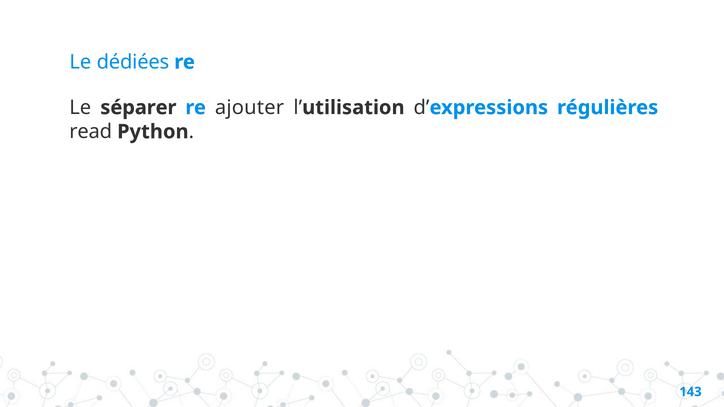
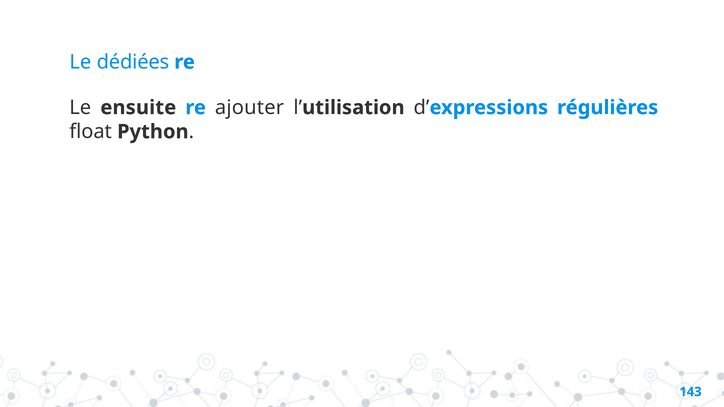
séparer: séparer -> ensuite
read: read -> float
